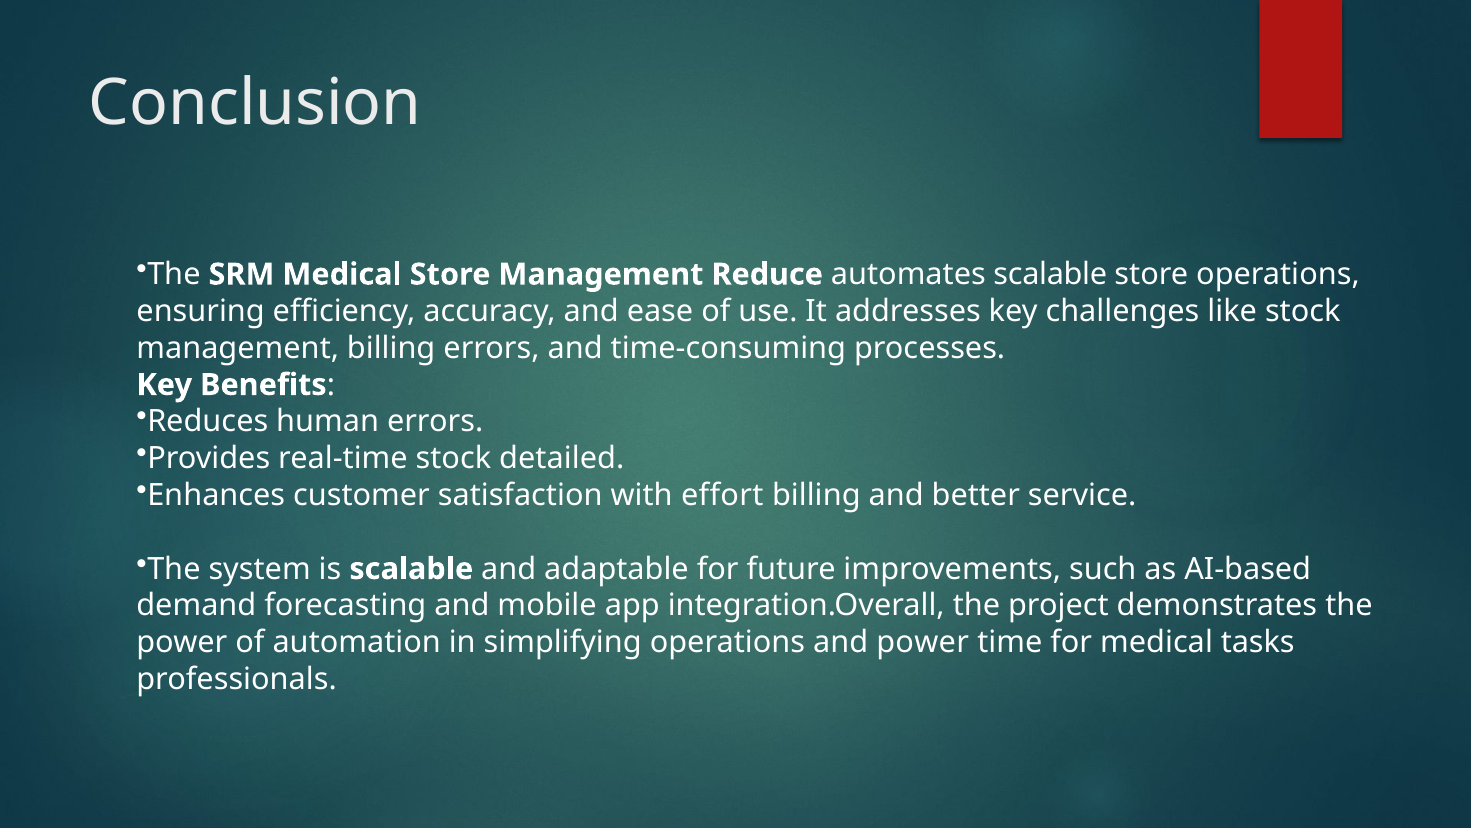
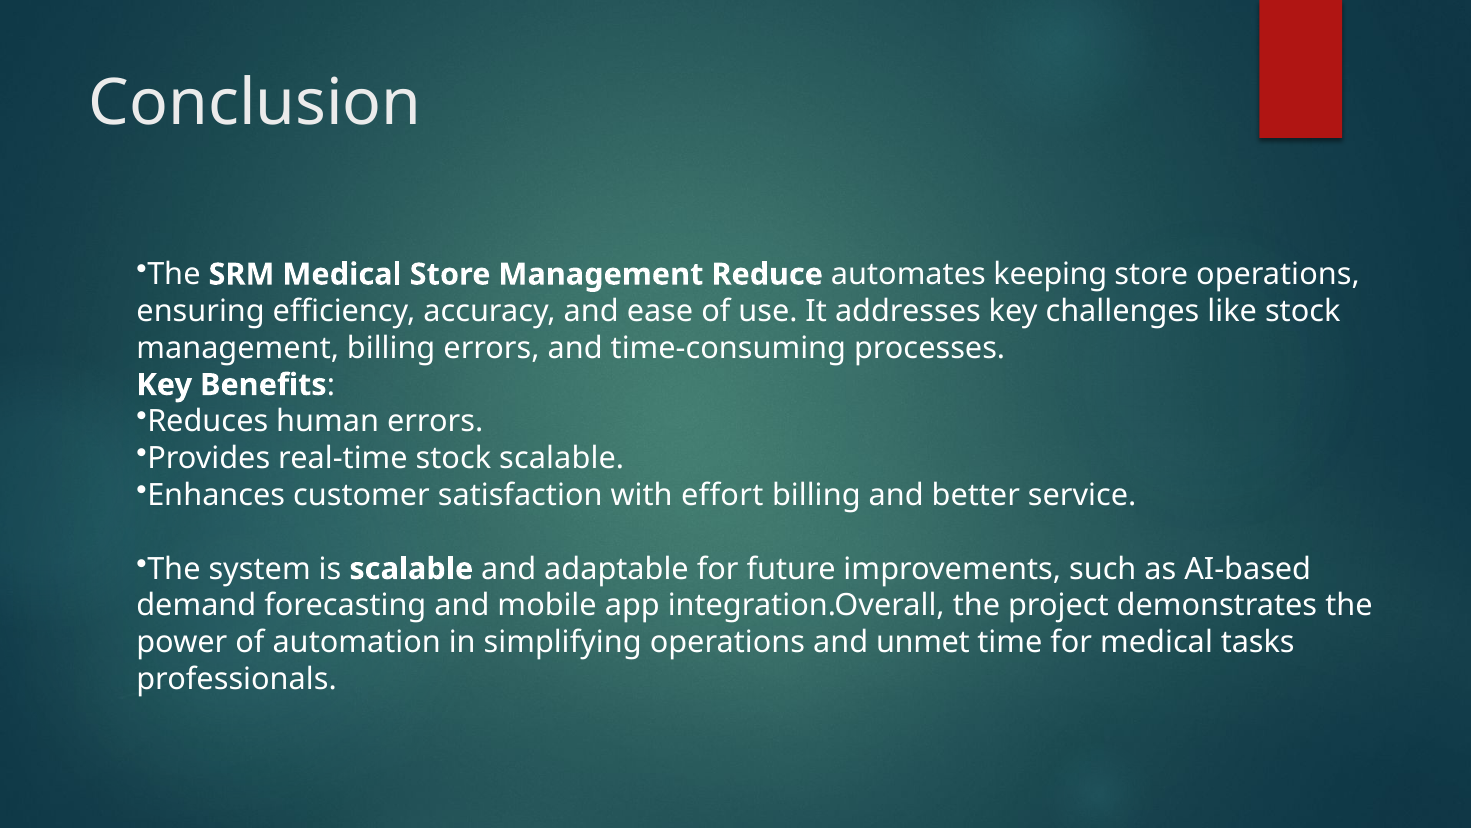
automates scalable: scalable -> keeping
stock detailed: detailed -> scalable
and power: power -> unmet
